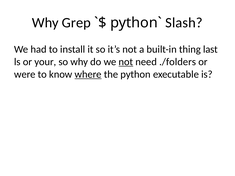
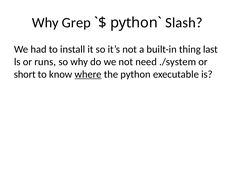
your: your -> runs
not at (126, 62) underline: present -> none
./folders: ./folders -> ./system
were: were -> short
